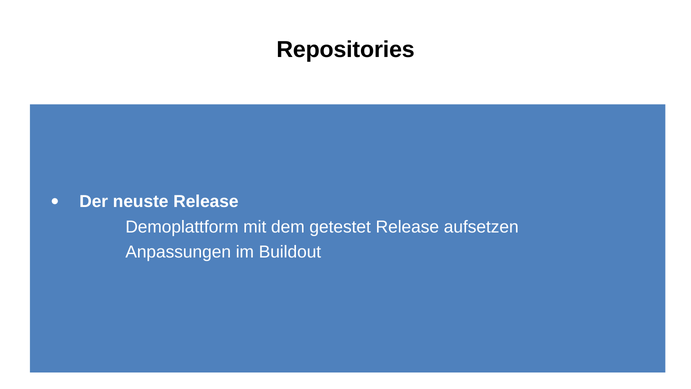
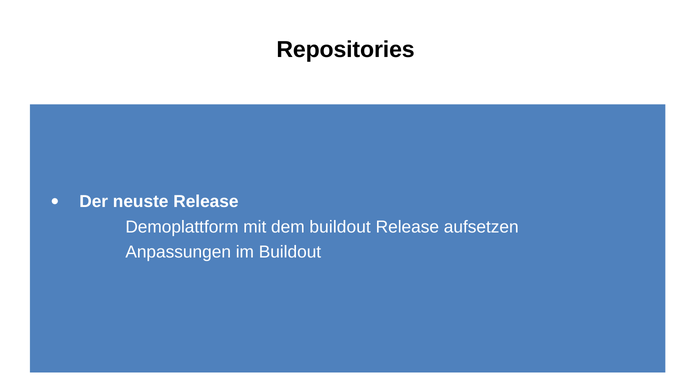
dem getestet: getestet -> buildout
